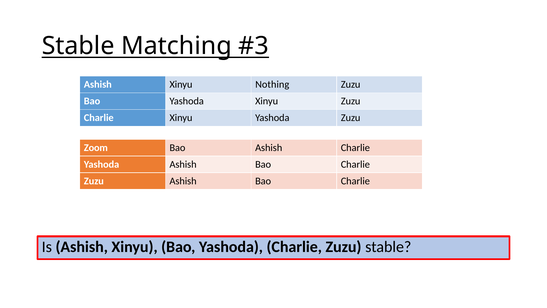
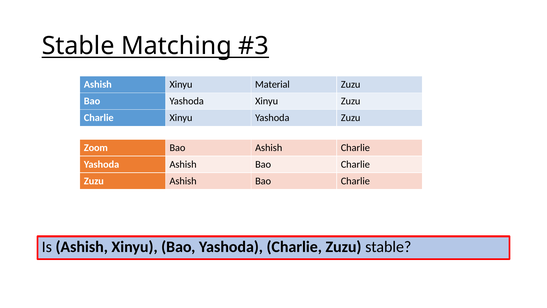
Nothing: Nothing -> Material
